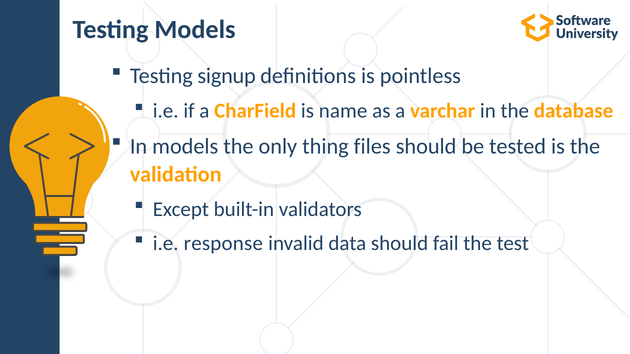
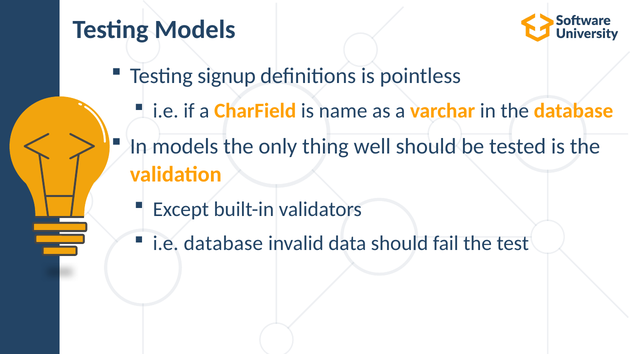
files: files -> well
i.e response: response -> database
